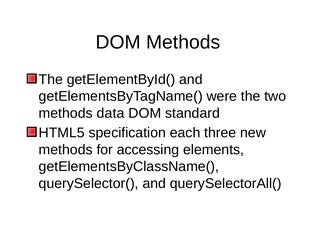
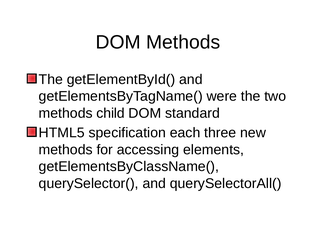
data: data -> child
